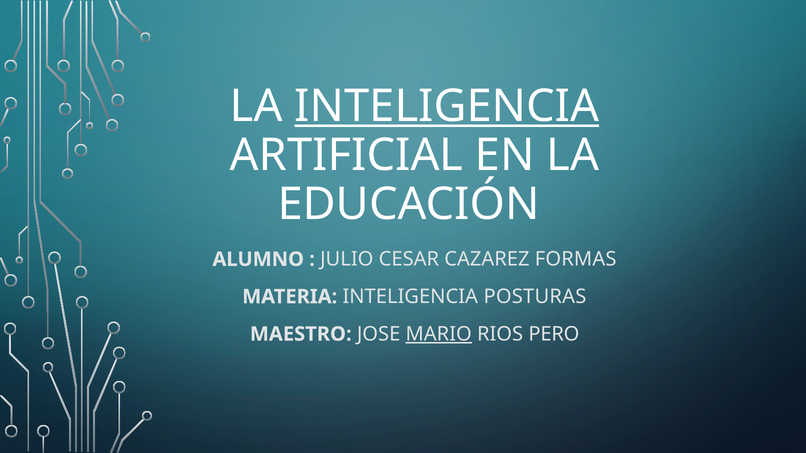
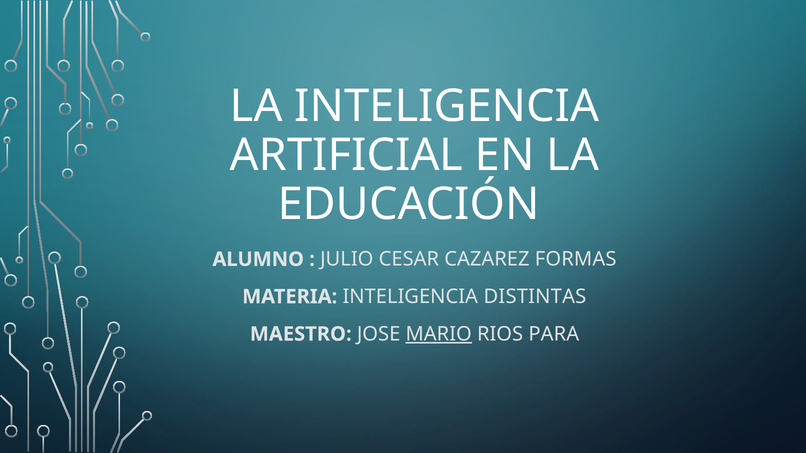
INTELIGENCIA at (447, 106) underline: present -> none
POSTURAS: POSTURAS -> DISTINTAS
PERO: PERO -> PARA
